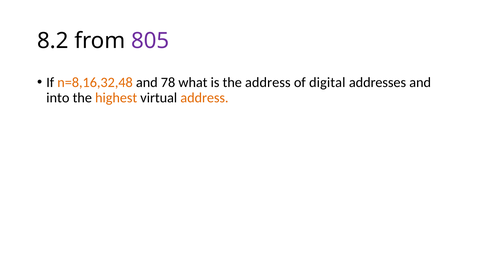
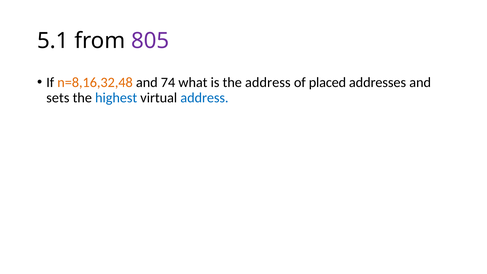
8.2: 8.2 -> 5.1
78: 78 -> 74
digital: digital -> placed
into: into -> sets
highest colour: orange -> blue
address at (204, 98) colour: orange -> blue
